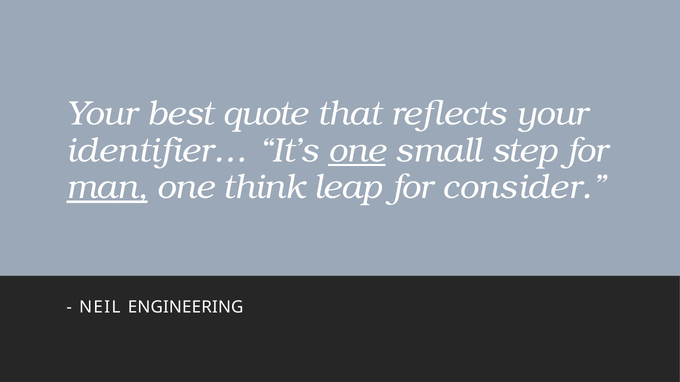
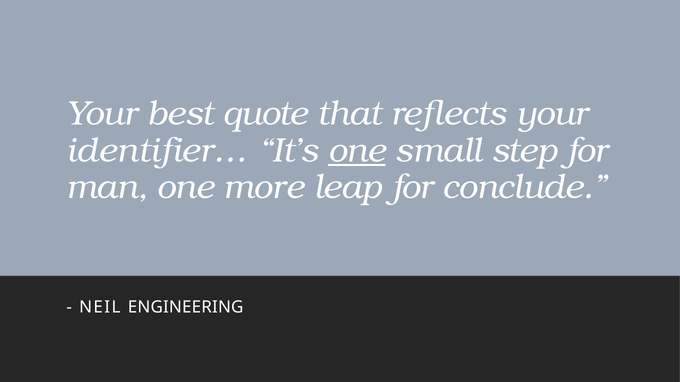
man underline: present -> none
think: think -> more
consider: consider -> conclude
